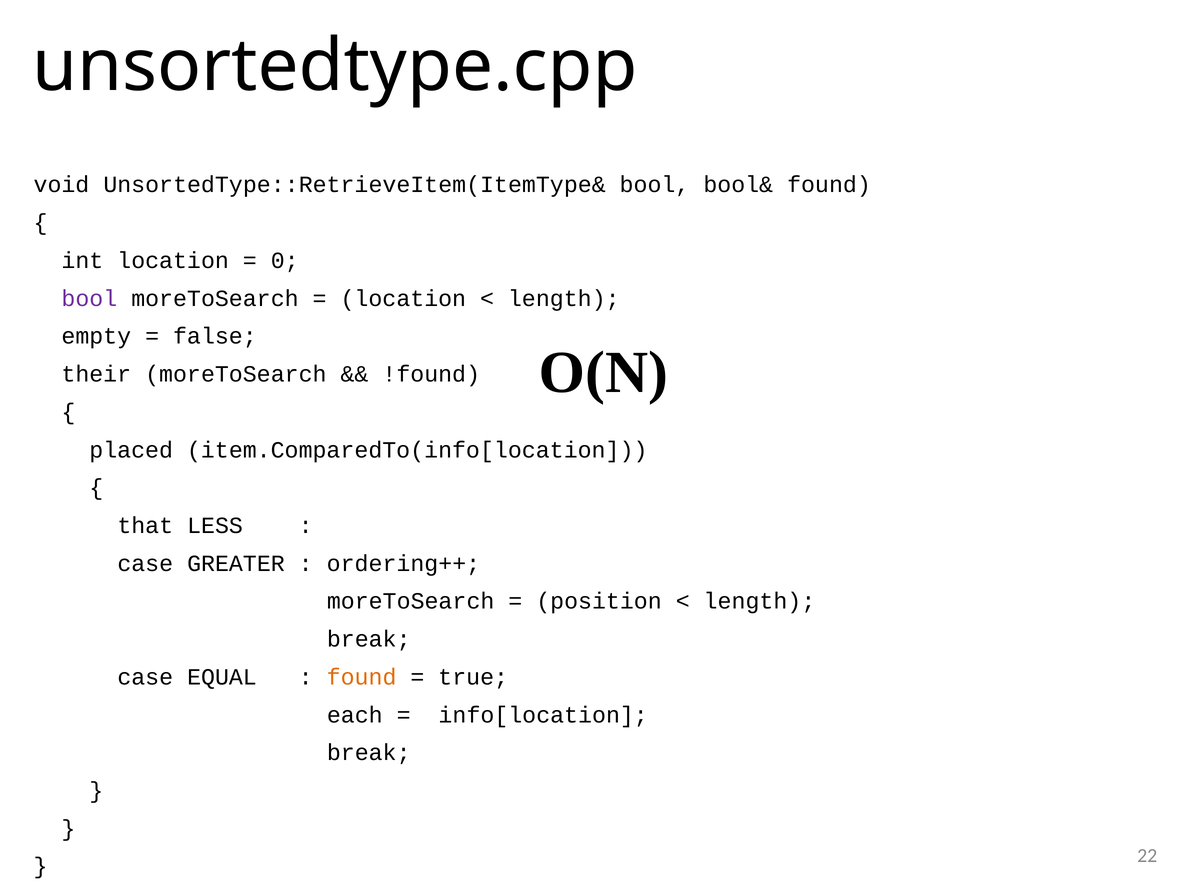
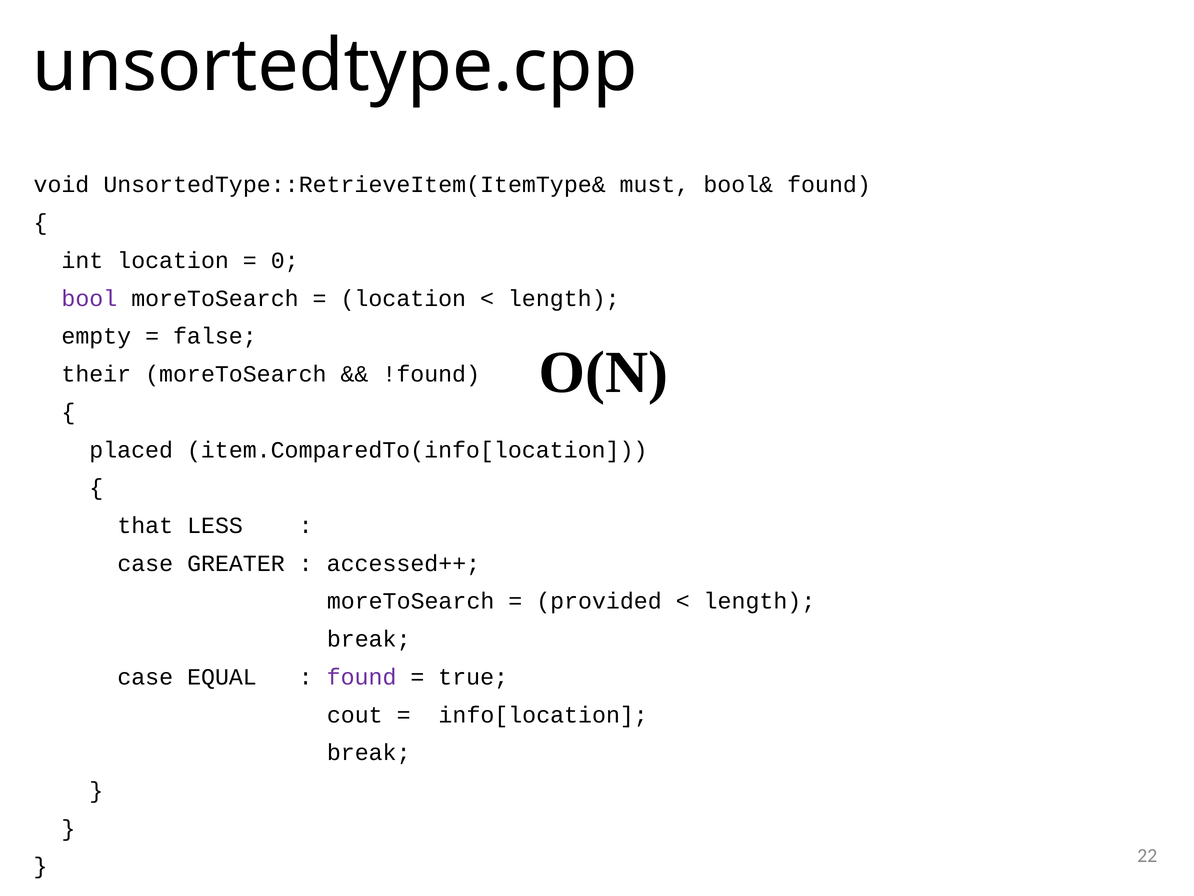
UnsortedType::RetrieveItem(ItemType& bool: bool -> must
ordering++: ordering++ -> accessed++
position: position -> provided
found at (362, 677) colour: orange -> purple
each: each -> cout
